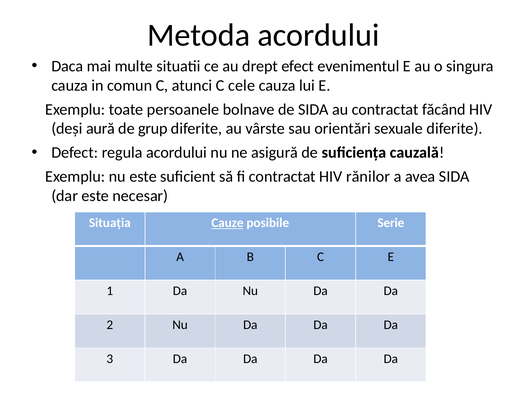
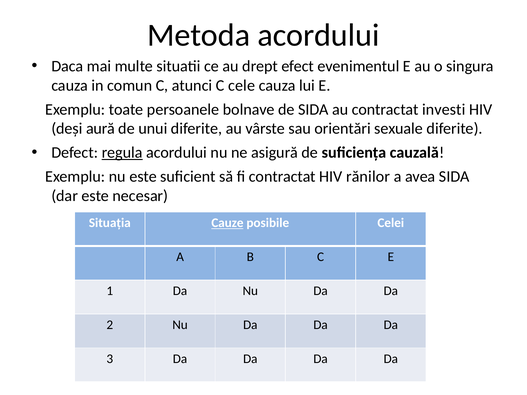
făcând: făcând -> investi
grup: grup -> unui
regula underline: none -> present
Serie: Serie -> Celei
